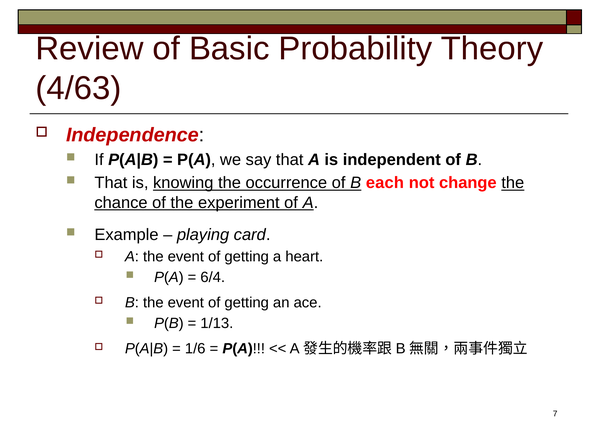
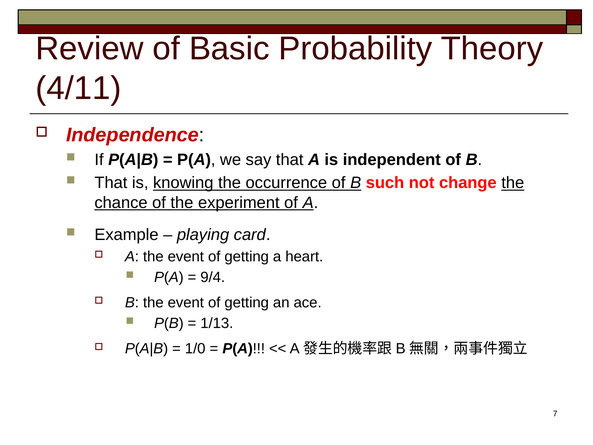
4/63: 4/63 -> 4/11
each: each -> such
6/4: 6/4 -> 9/4
1/6: 1/6 -> 1/0
